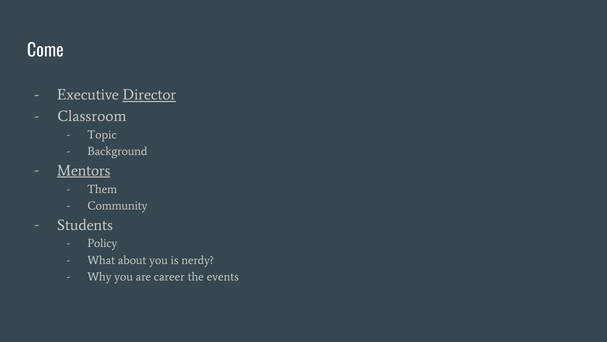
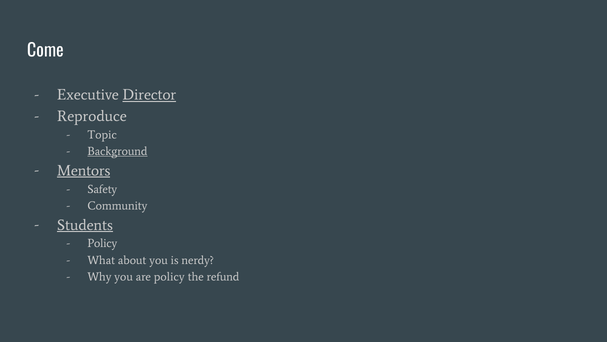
Classroom: Classroom -> Reproduce
Background underline: none -> present
Them: Them -> Safety
Students underline: none -> present
are career: career -> policy
events: events -> refund
